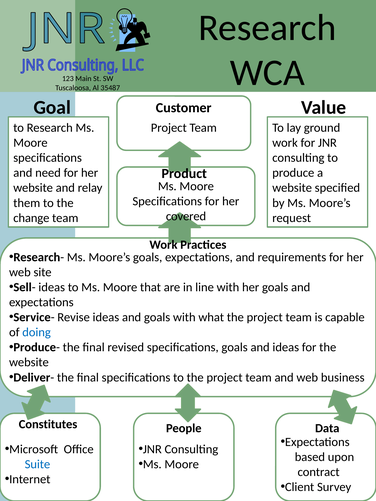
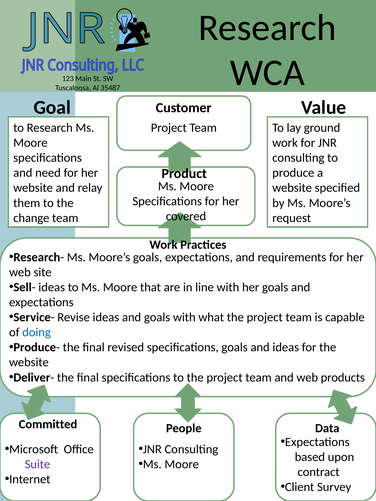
business: business -> products
Constitutes: Constitutes -> Committed
Suite colour: blue -> purple
